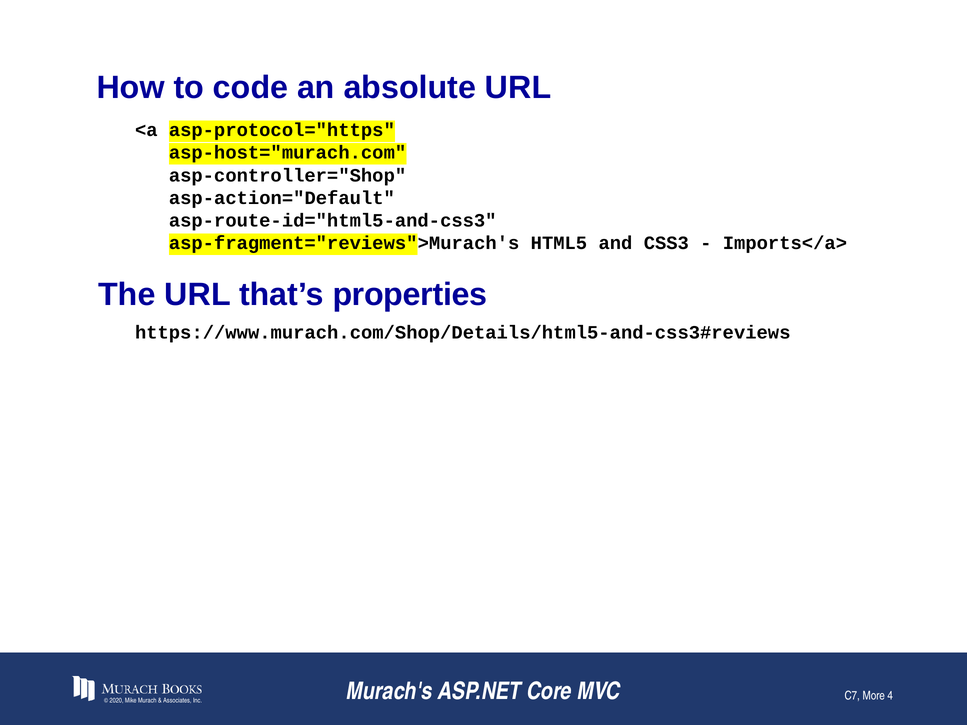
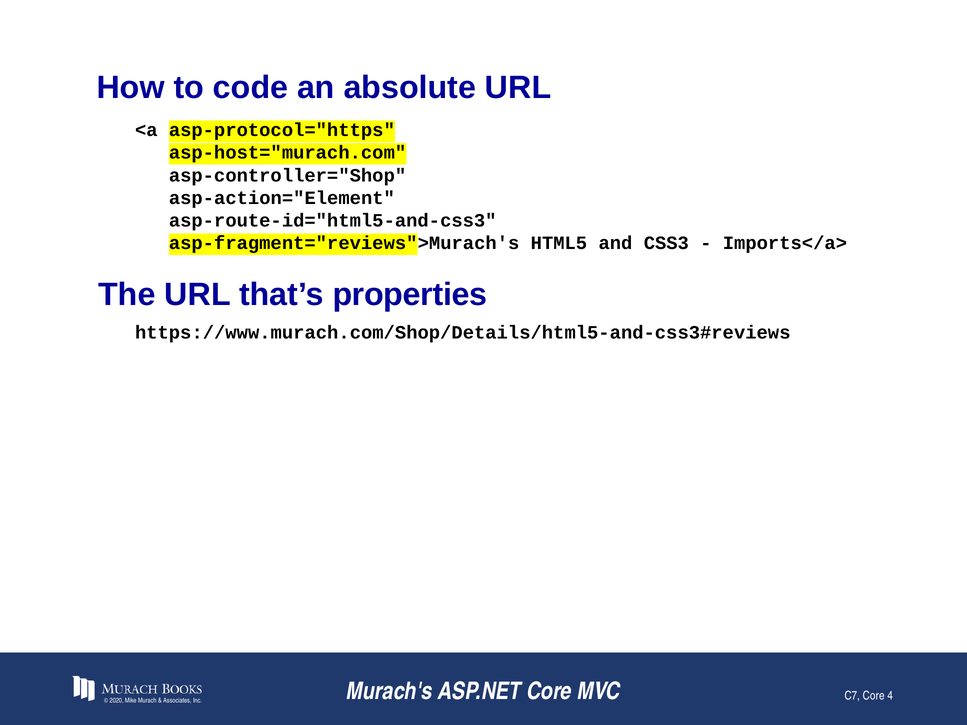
asp-action="Default: asp-action="Default -> asp-action="Element
C7 More: More -> Core
